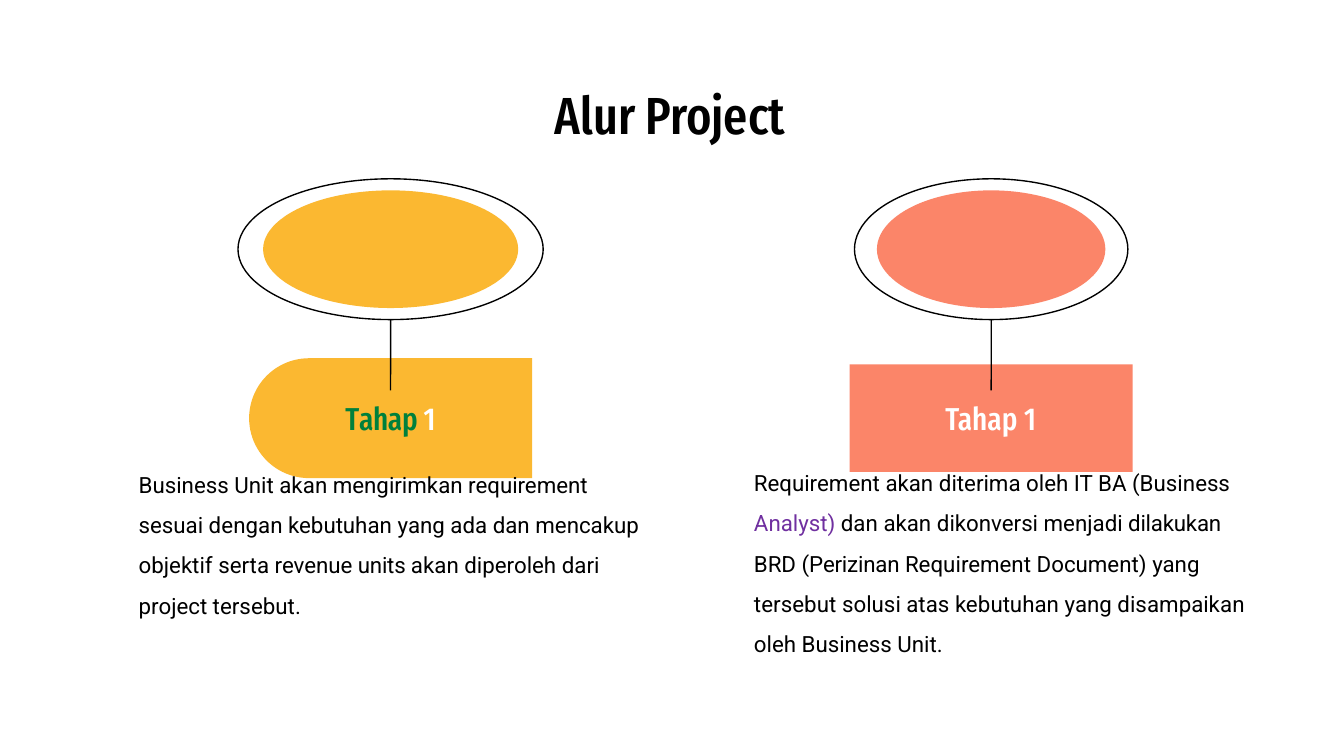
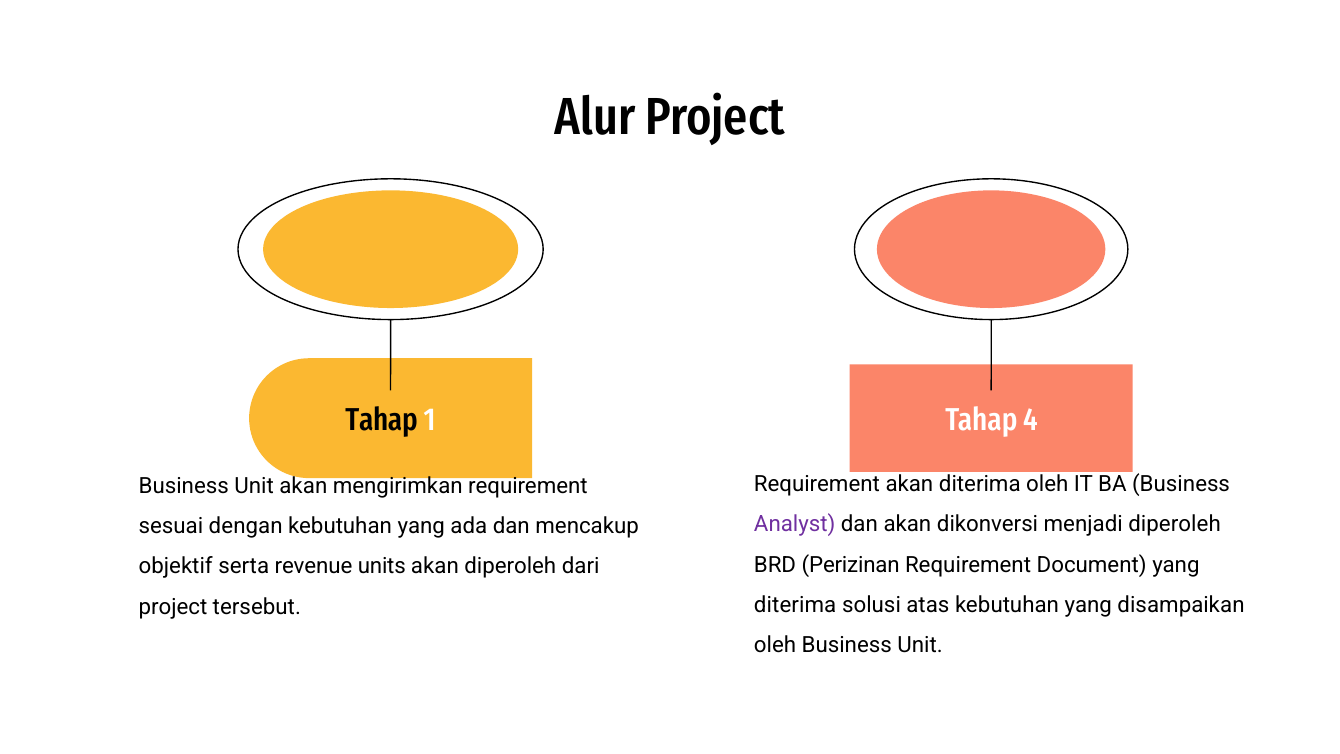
Tahap at (382, 420) colour: green -> black
1 at (1030, 420): 1 -> 4
menjadi dilakukan: dilakukan -> diperoleh
tersebut at (795, 605): tersebut -> diterima
